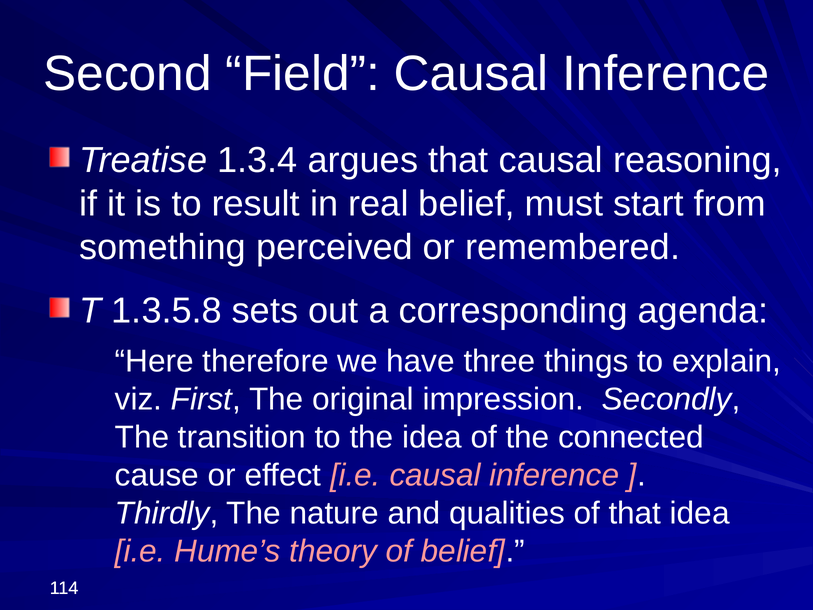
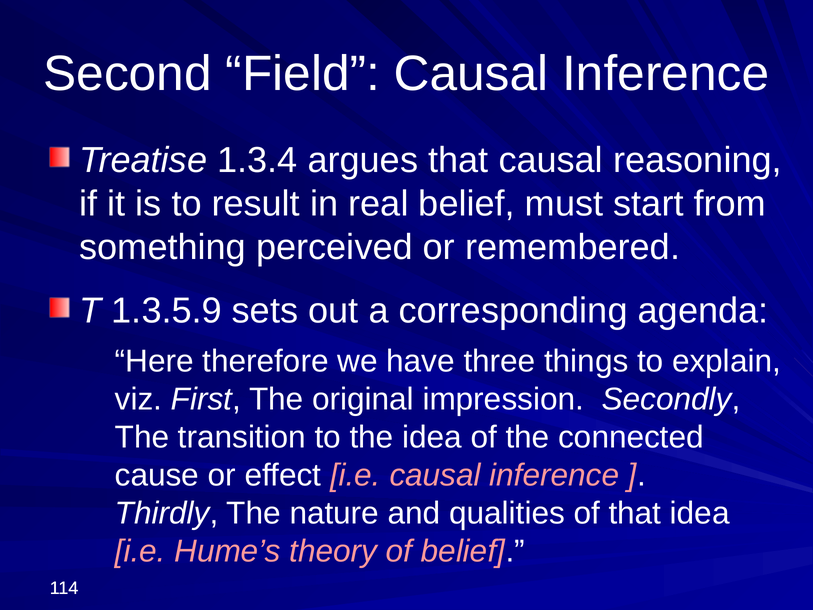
1.3.5.8: 1.3.5.8 -> 1.3.5.9
